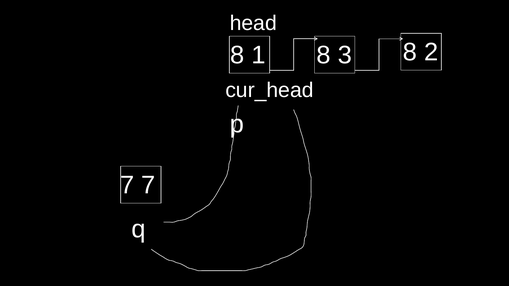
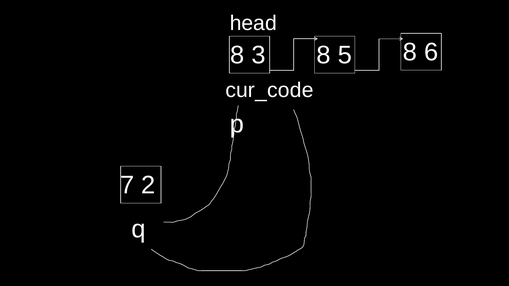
1: 1 -> 3
3: 3 -> 5
2: 2 -> 6
cur_head: cur_head -> cur_code
7 7: 7 -> 2
